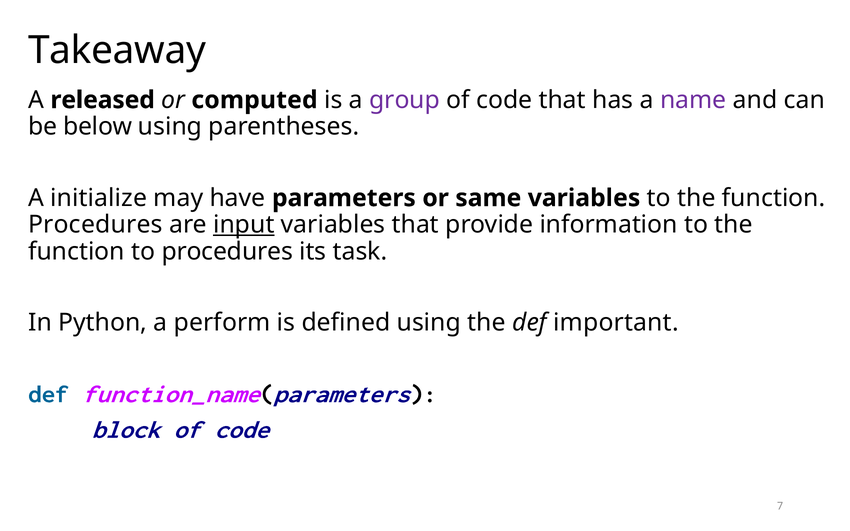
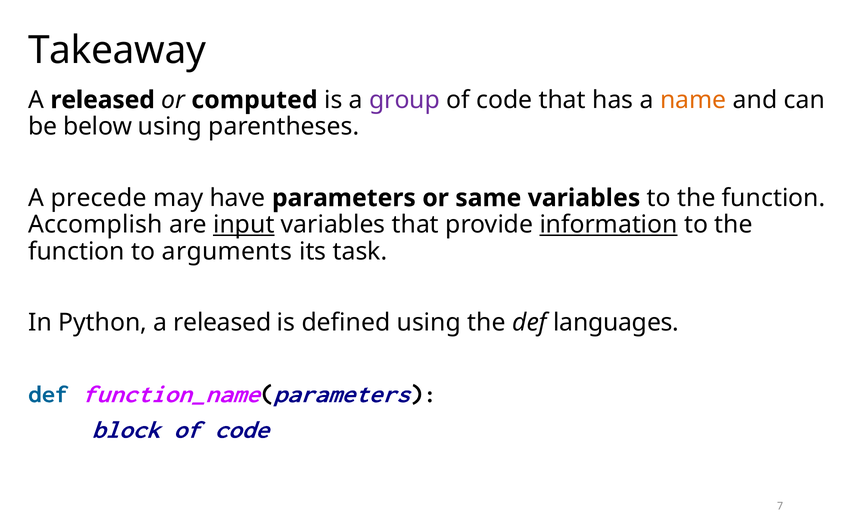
name colour: purple -> orange
initialize: initialize -> precede
Procedures at (95, 225): Procedures -> Accomplish
information underline: none -> present
to procedures: procedures -> arguments
Python a perform: perform -> released
important: important -> languages
